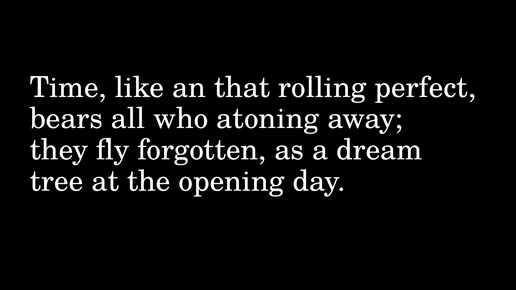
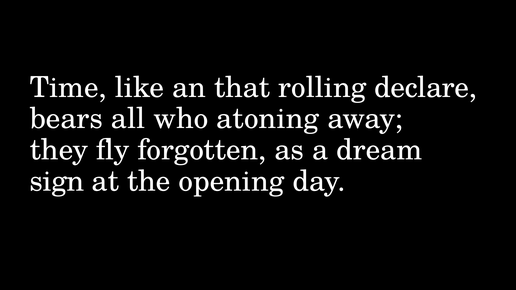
perfect: perfect -> declare
tree: tree -> sign
